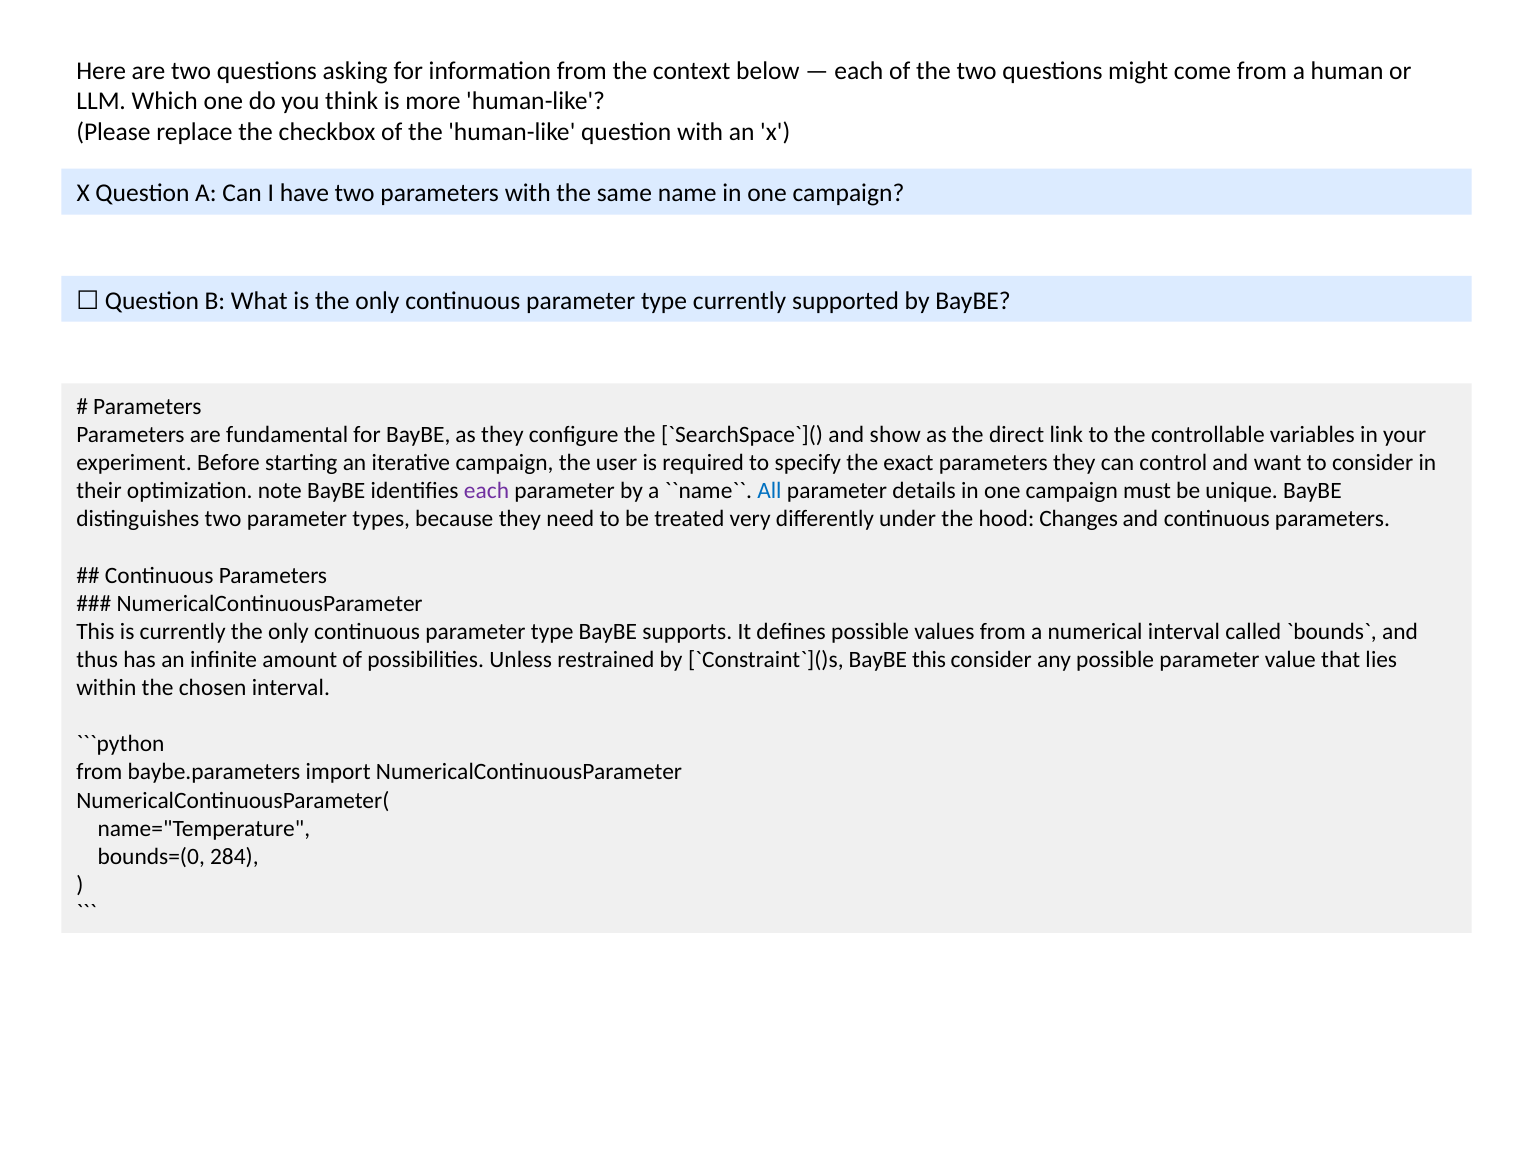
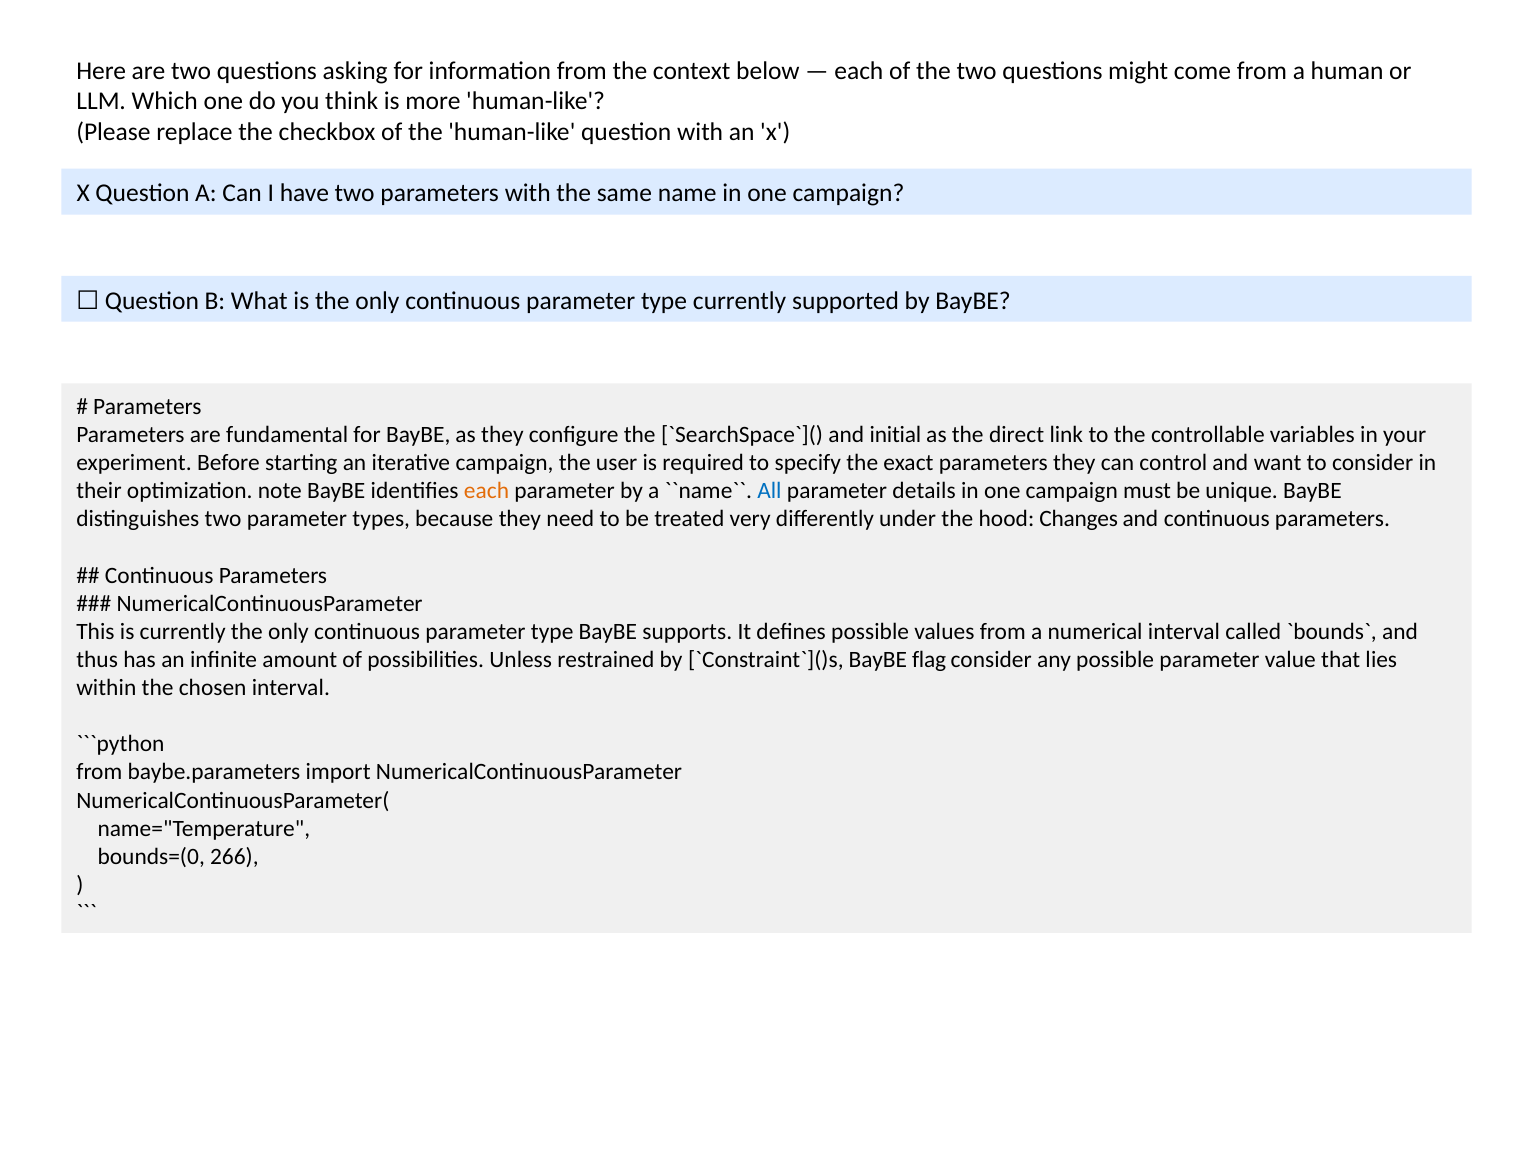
show: show -> initial
each at (486, 491) colour: purple -> orange
BayBE this: this -> flag
284: 284 -> 266
